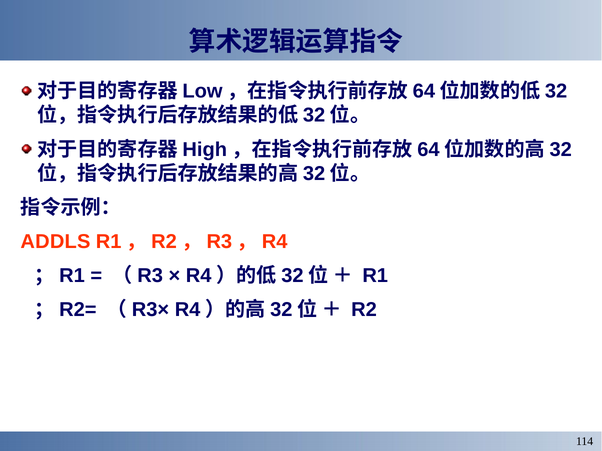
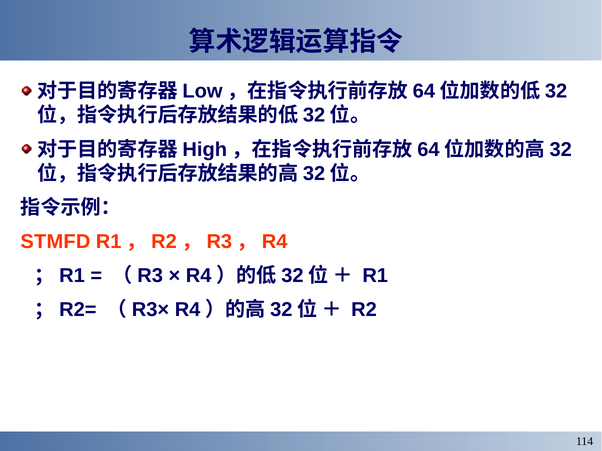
ADDLS: ADDLS -> STMFD
